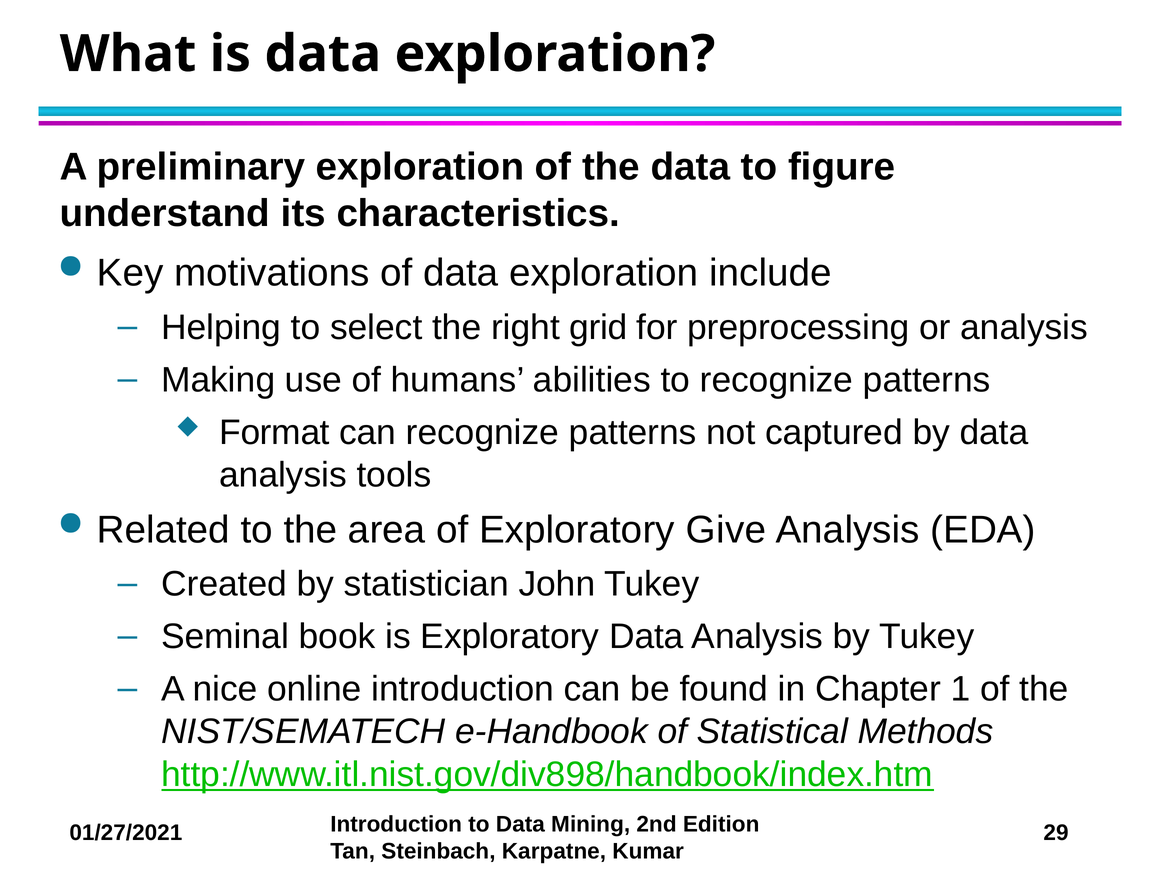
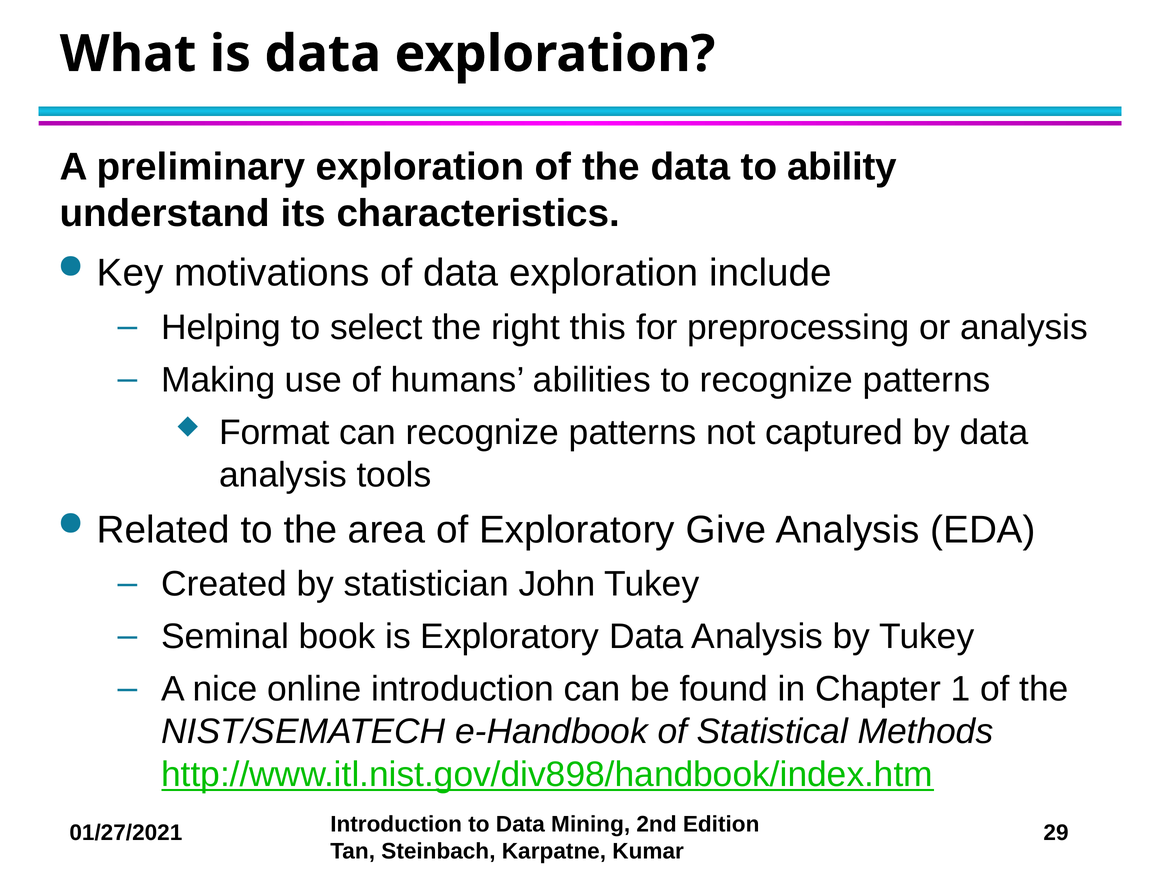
figure: figure -> ability
grid: grid -> this
